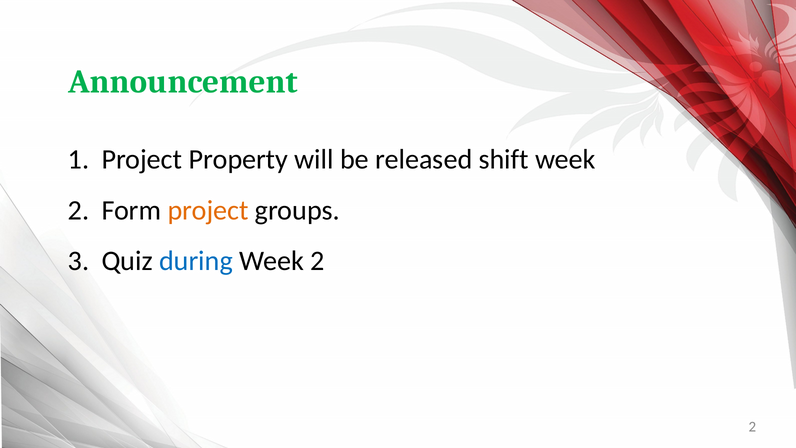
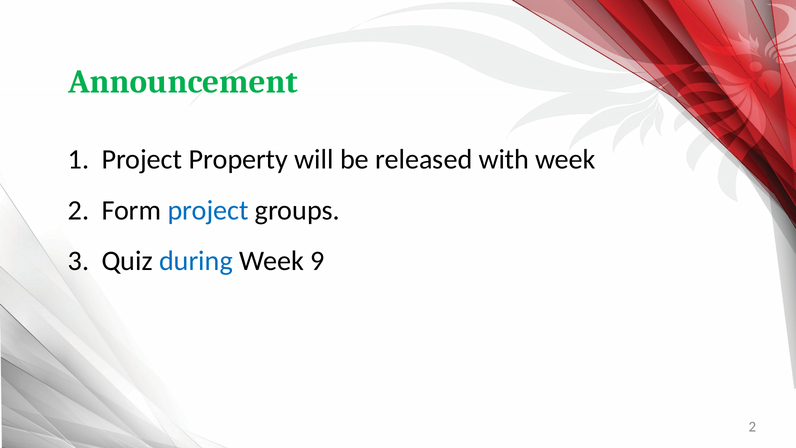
shift: shift -> with
project at (208, 210) colour: orange -> blue
2 at (318, 261): 2 -> 9
